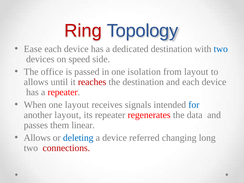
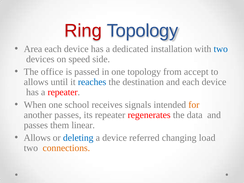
Ease: Ease -> Area
dedicated destination: destination -> installation
one isolation: isolation -> topology
from layout: layout -> accept
reaches colour: red -> blue
one layout: layout -> school
for colour: blue -> orange
another layout: layout -> passes
long: long -> load
connections colour: red -> orange
